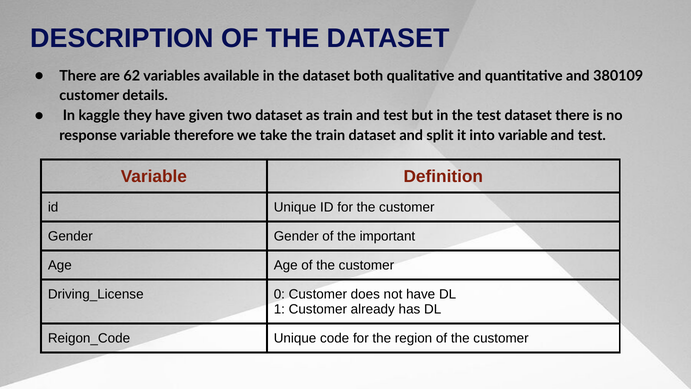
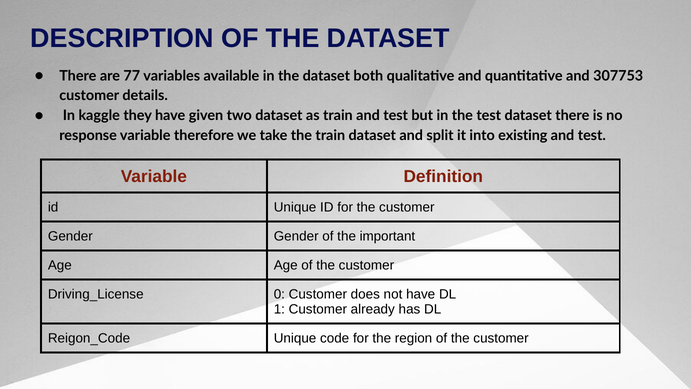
62: 62 -> 77
380109: 380109 -> 307753
into variable: variable -> existing
